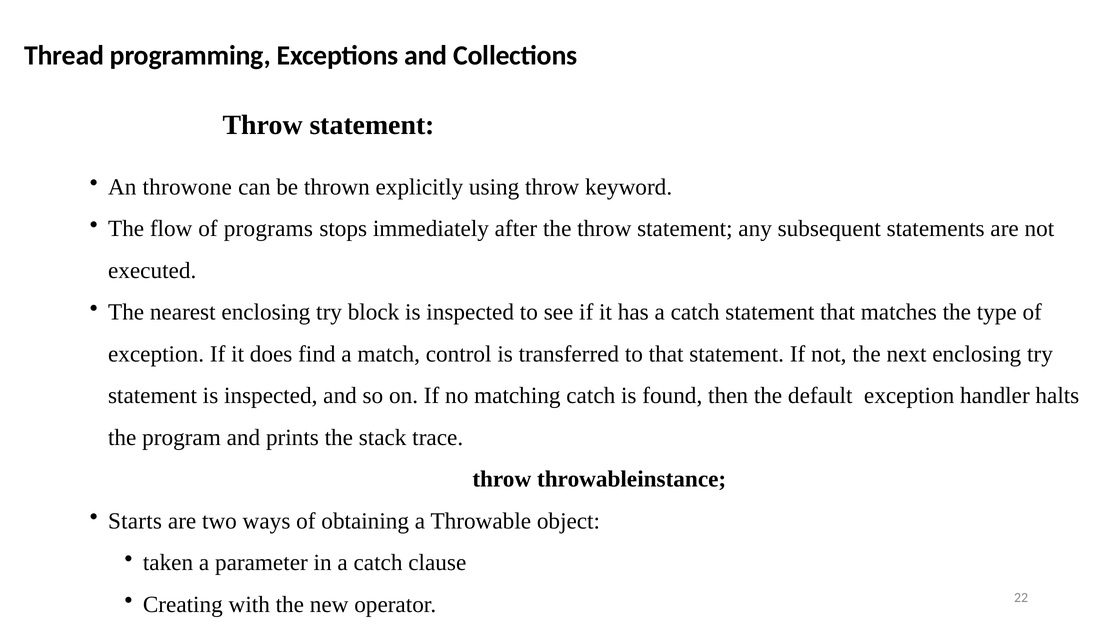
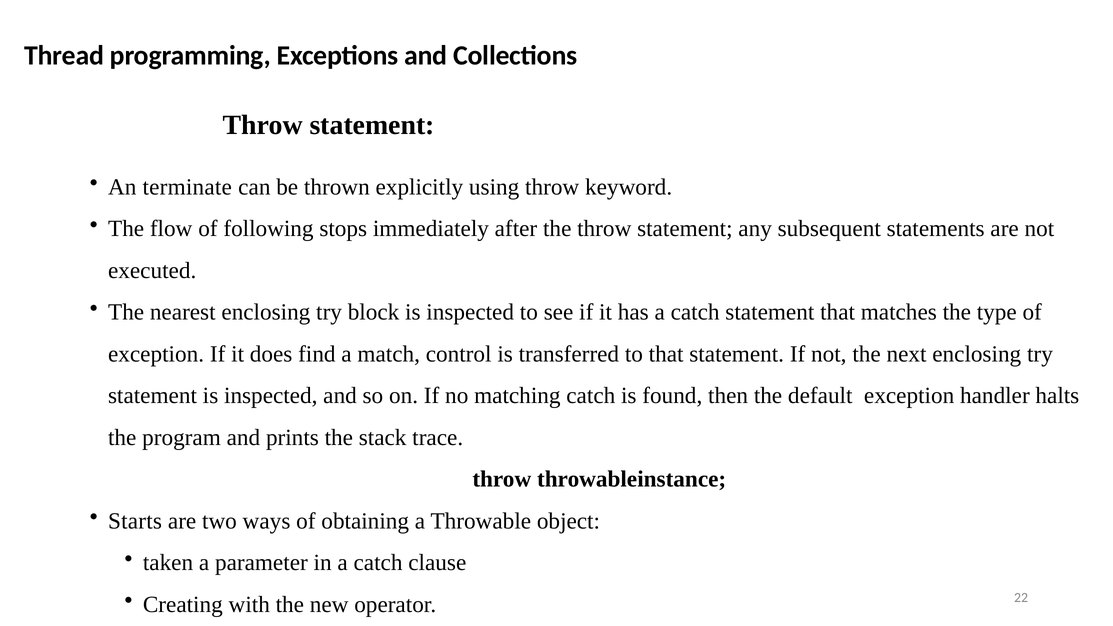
throwone: throwone -> terminate
programs: programs -> following
